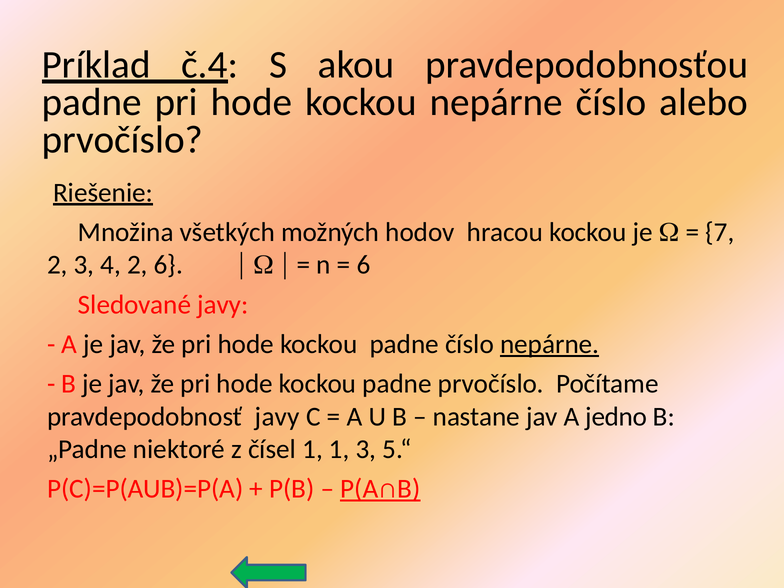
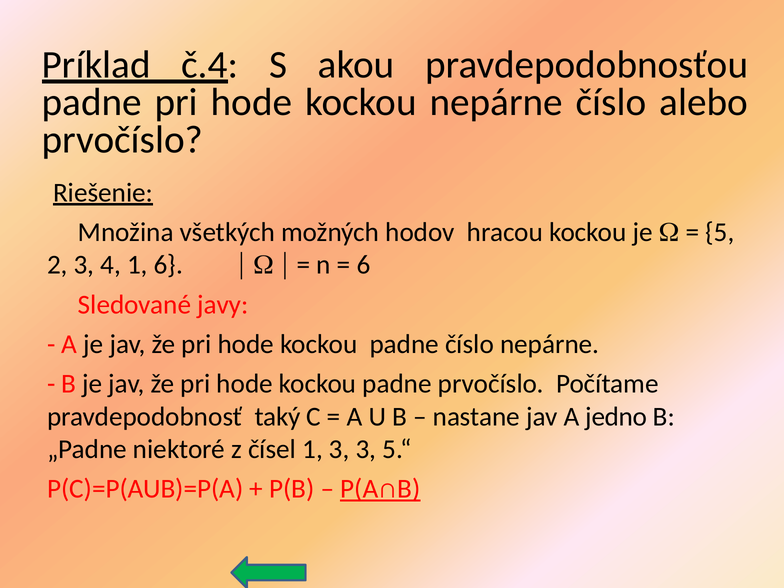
7: 7 -> 5
4 2: 2 -> 1
nepárne at (550, 344) underline: present -> none
pravdepodobnosť javy: javy -> taký
1 1: 1 -> 3
